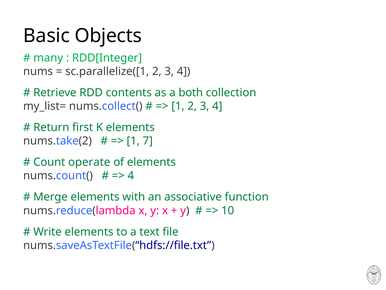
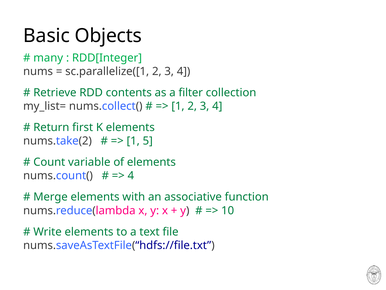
both: both -> filter
7: 7 -> 5
operate: operate -> variable
